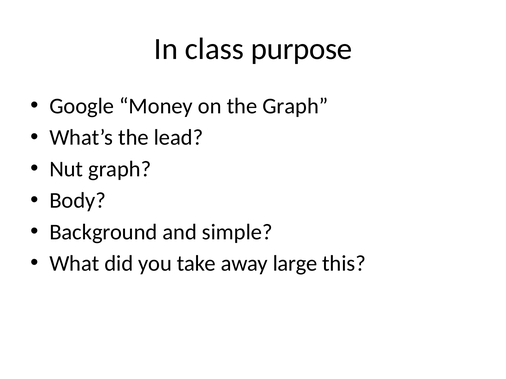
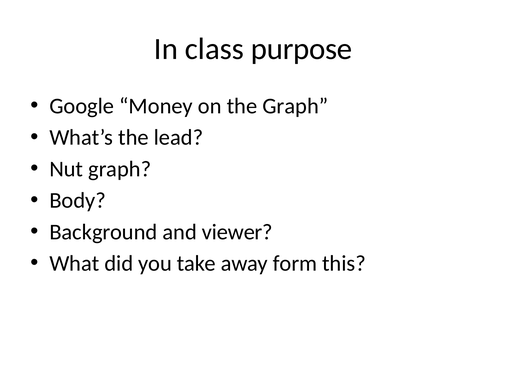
simple: simple -> viewer
large: large -> form
